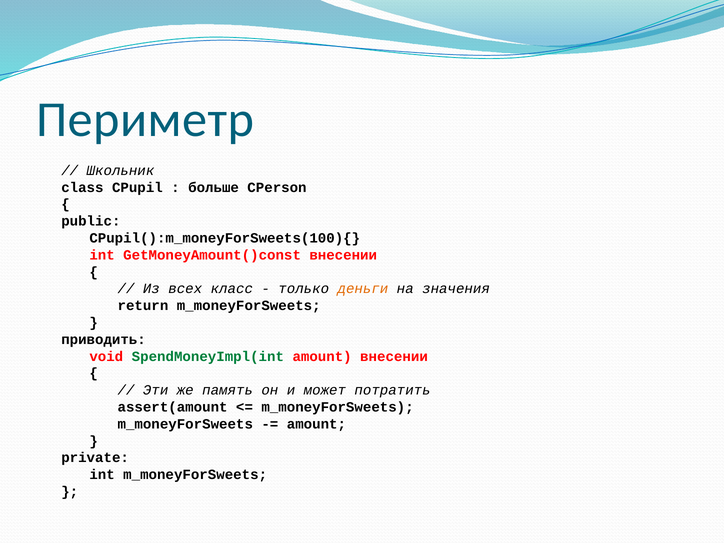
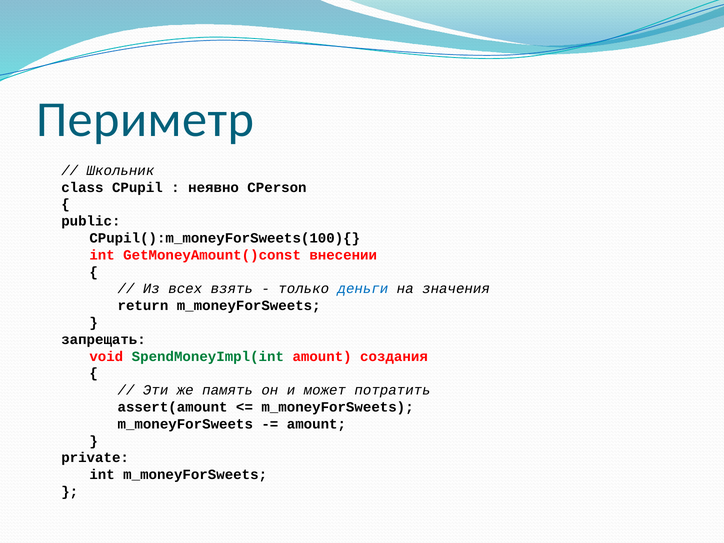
больше: больше -> неявно
класс: класс -> взять
деньги colour: orange -> blue
приводить: приводить -> запрещать
amount внесении: внесении -> создания
